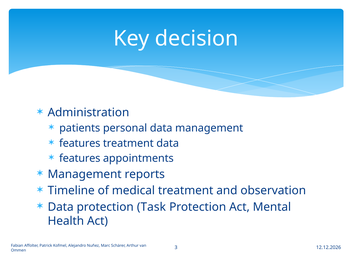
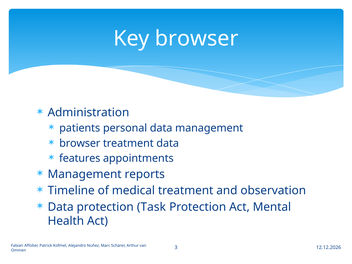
Key decision: decision -> browser
features at (80, 143): features -> browser
